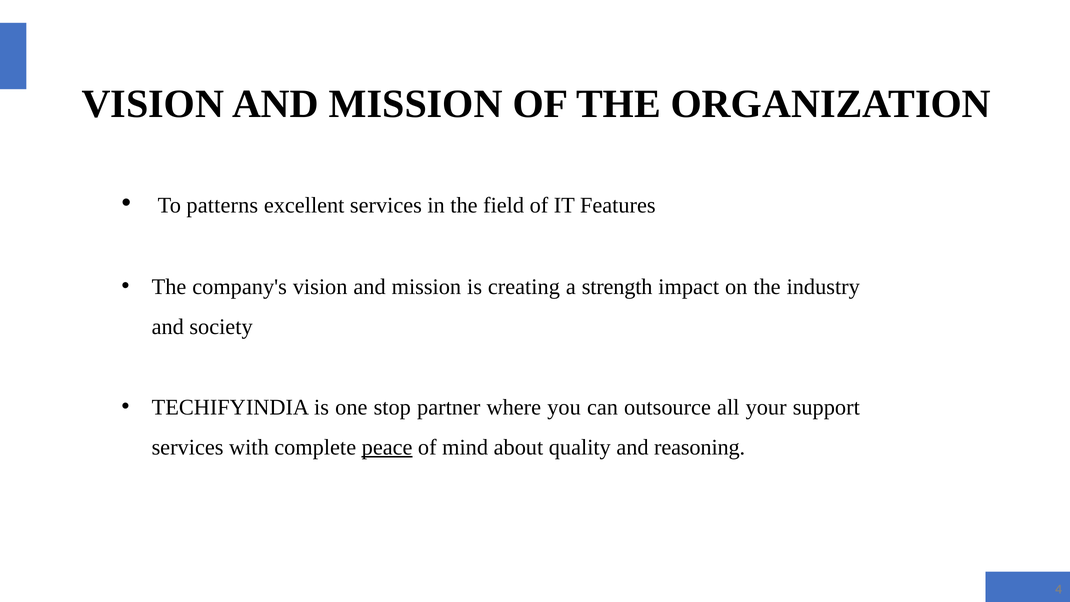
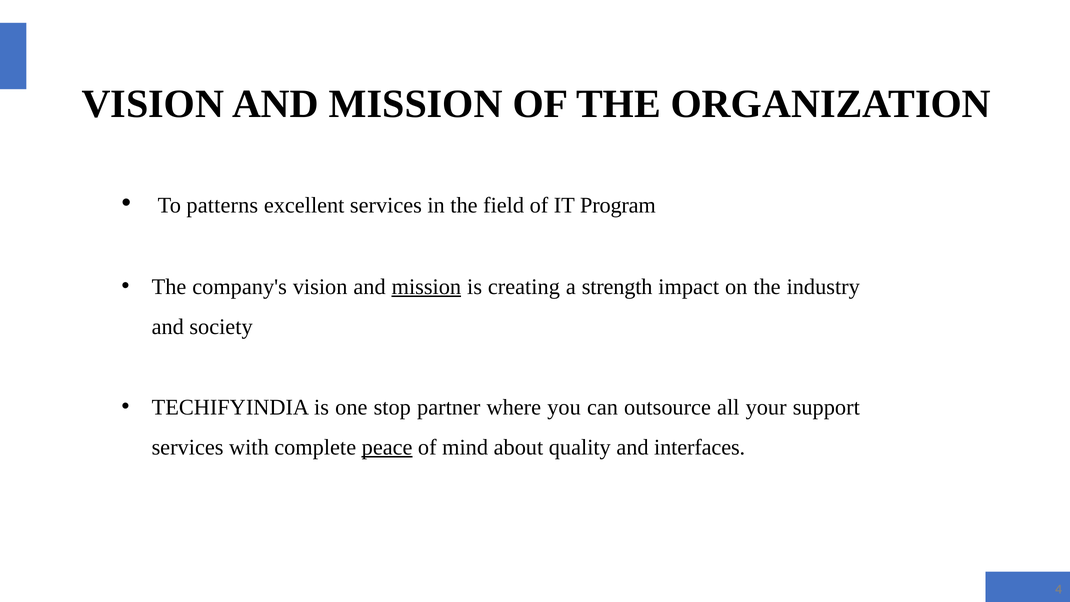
Features: Features -> Program
mission at (426, 287) underline: none -> present
reasoning: reasoning -> interfaces
